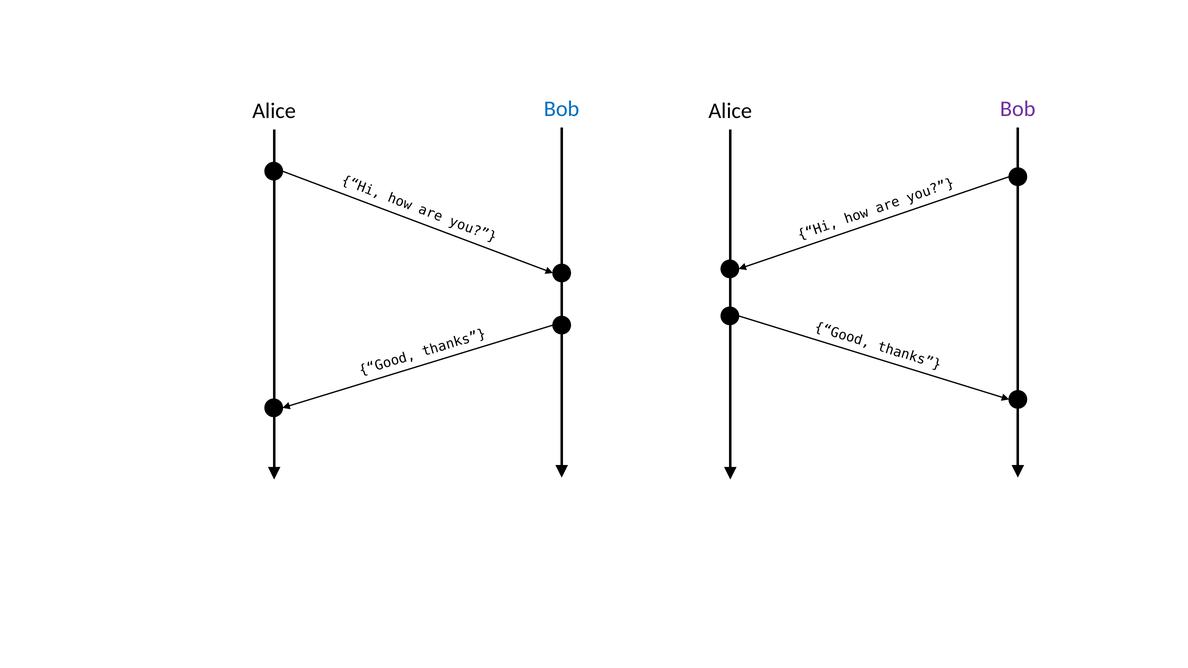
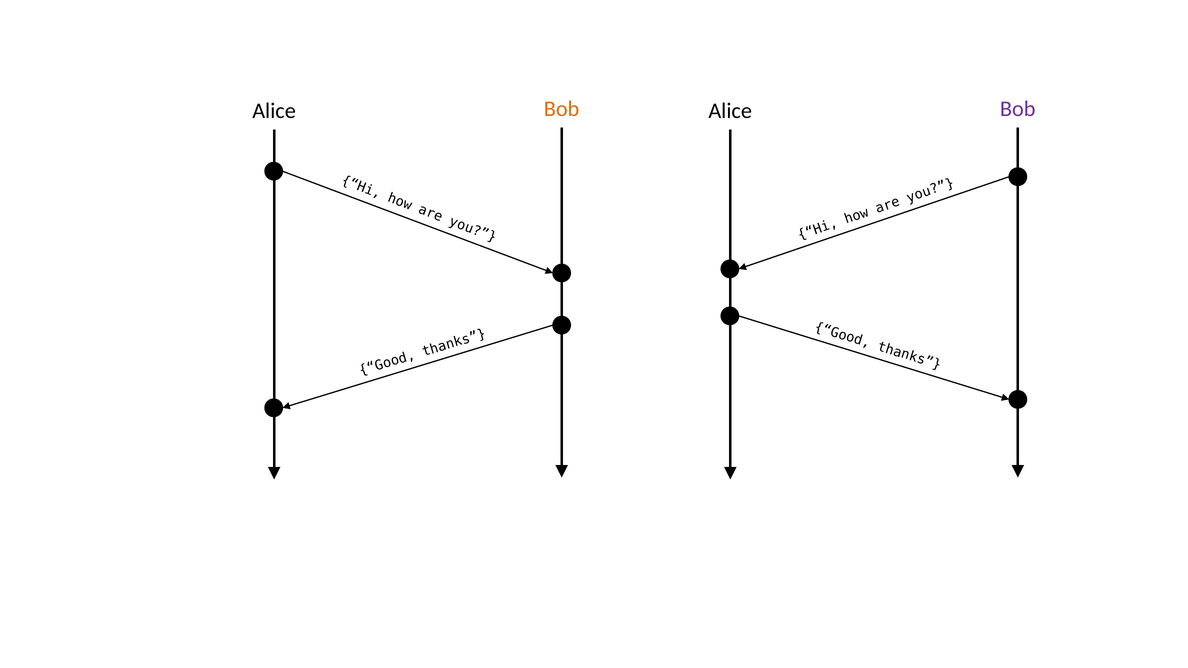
Bob at (562, 109) colour: blue -> orange
